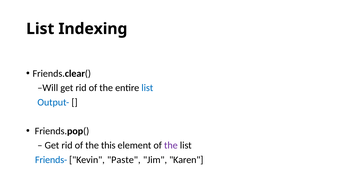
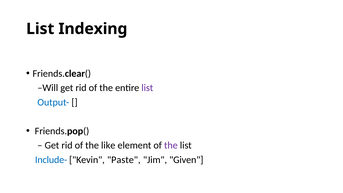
list at (147, 88) colour: blue -> purple
this: this -> like
Friends-: Friends- -> Include-
Karen: Karen -> Given
